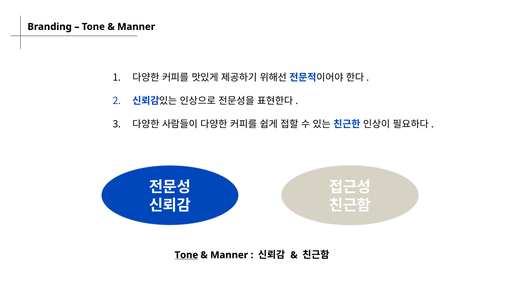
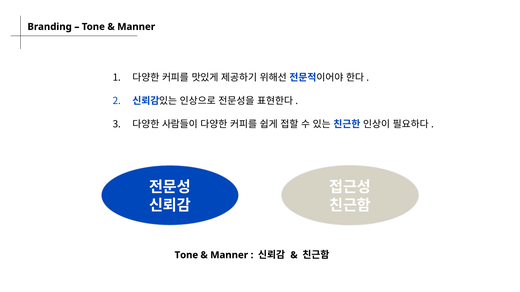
Tone at (186, 255) underline: present -> none
